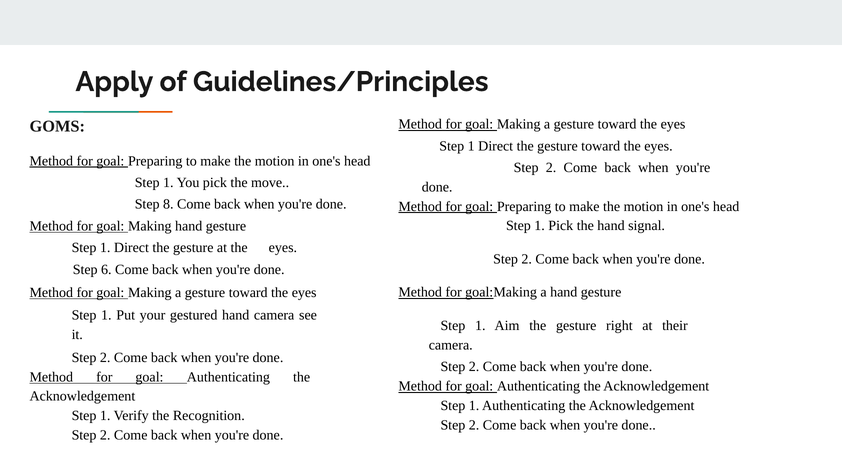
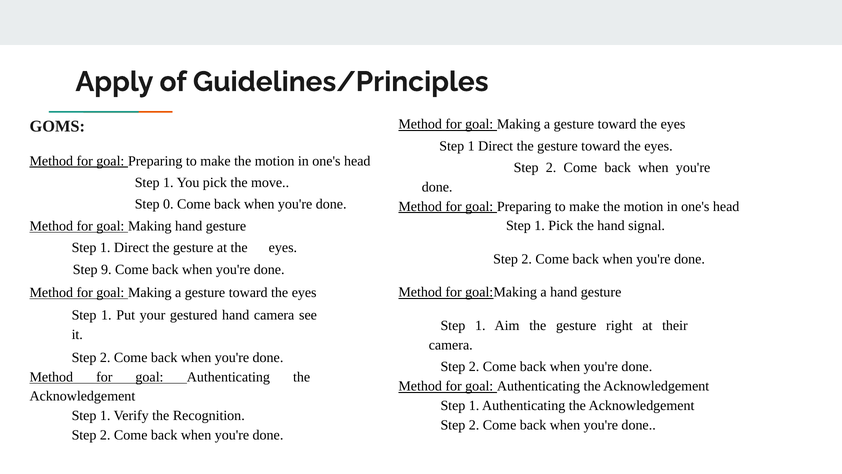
8: 8 -> 0
6: 6 -> 9
